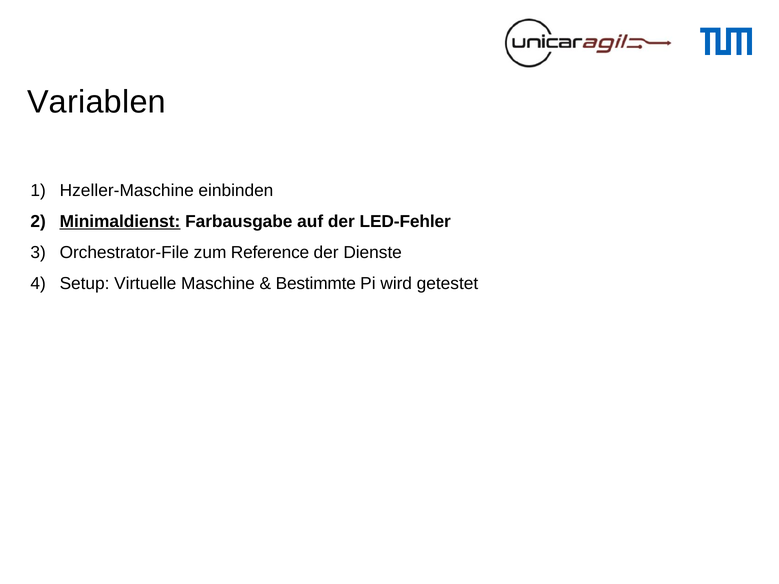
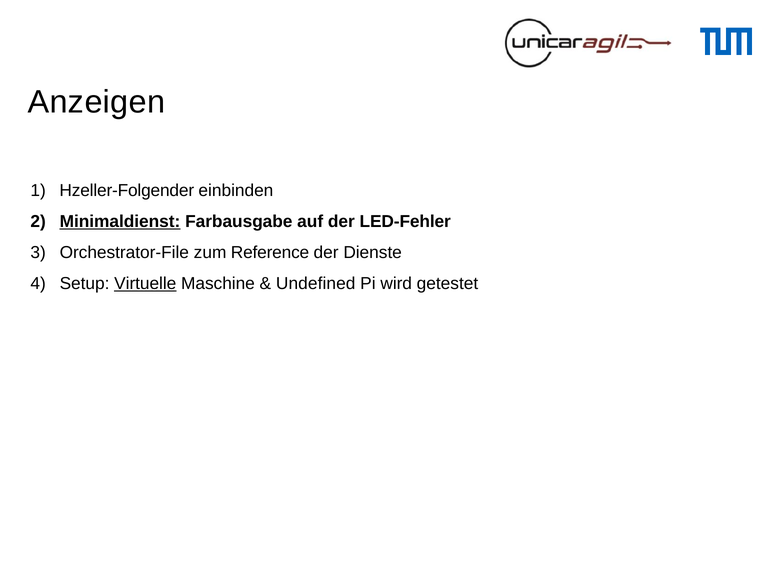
Variablen: Variablen -> Anzeigen
Hzeller-Maschine: Hzeller-Maschine -> Hzeller-Folgender
Virtuelle underline: none -> present
Bestimmte: Bestimmte -> Undefined
